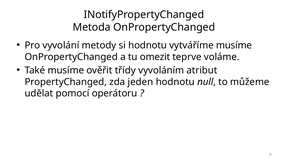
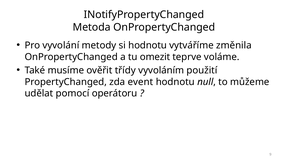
vytváříme musíme: musíme -> změnila
atribut: atribut -> použití
jeden: jeden -> event
